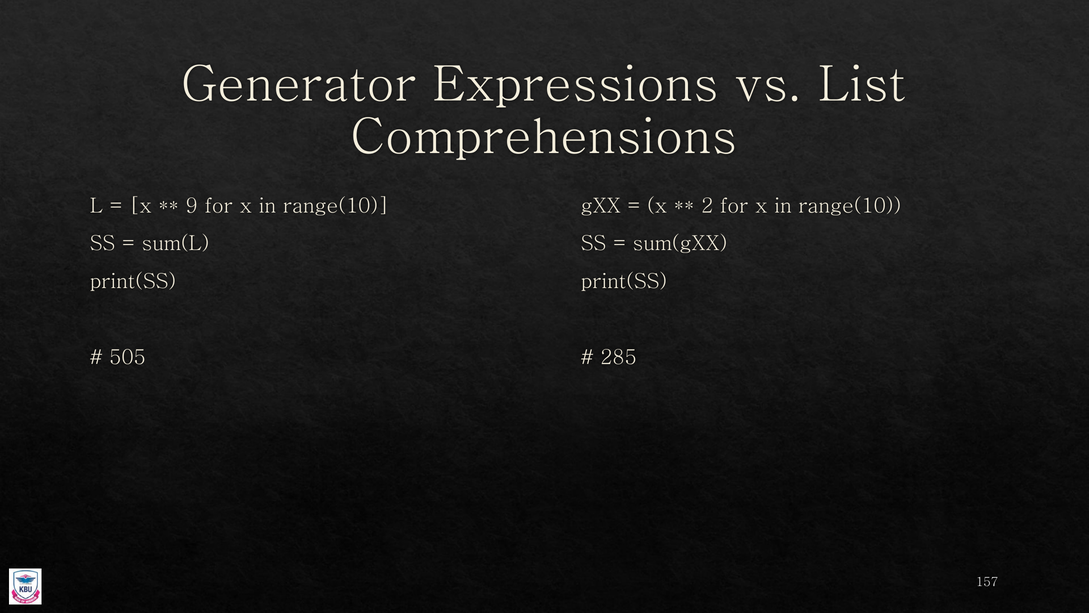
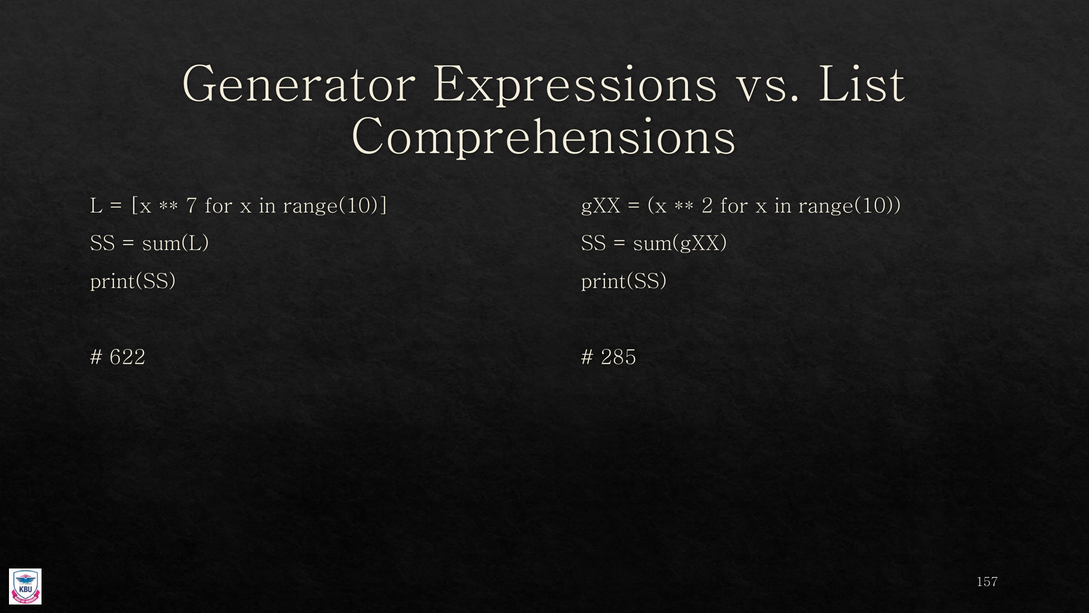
9: 9 -> 7
505: 505 -> 622
